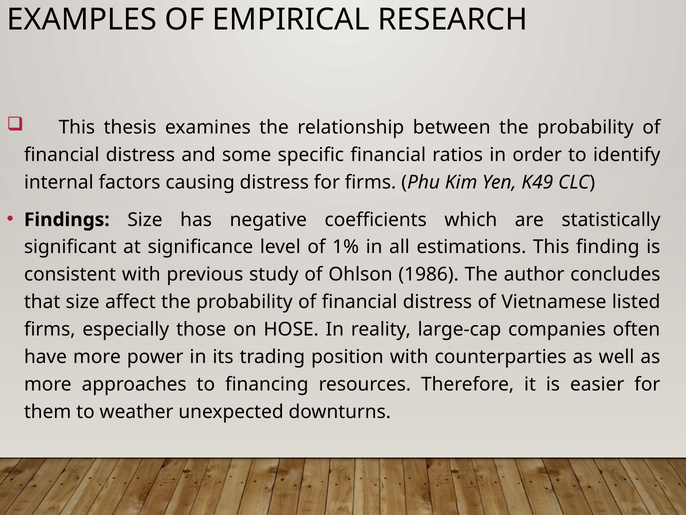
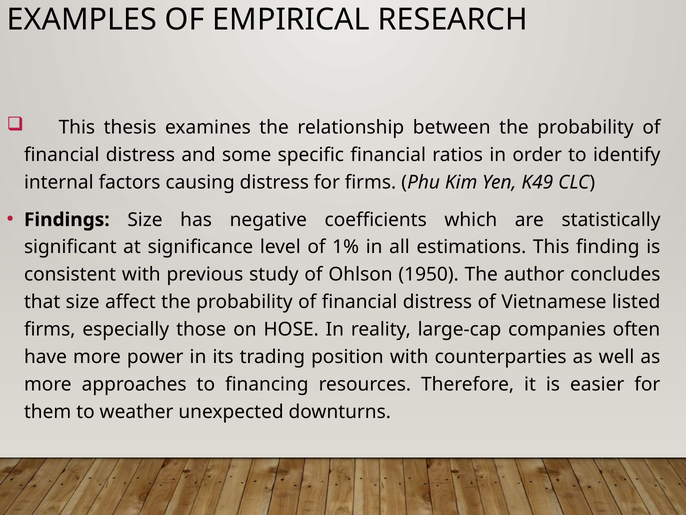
1986: 1986 -> 1950
